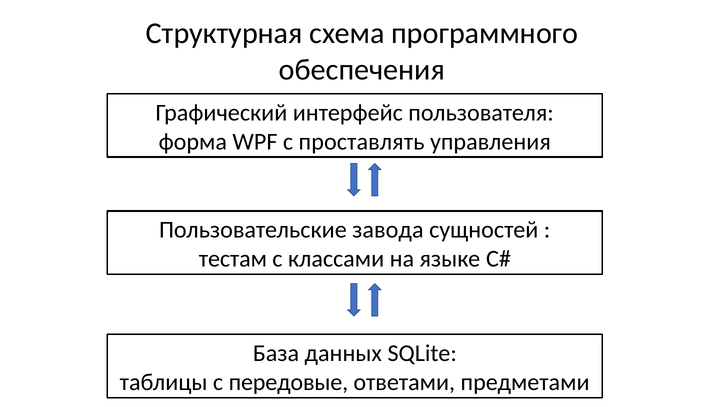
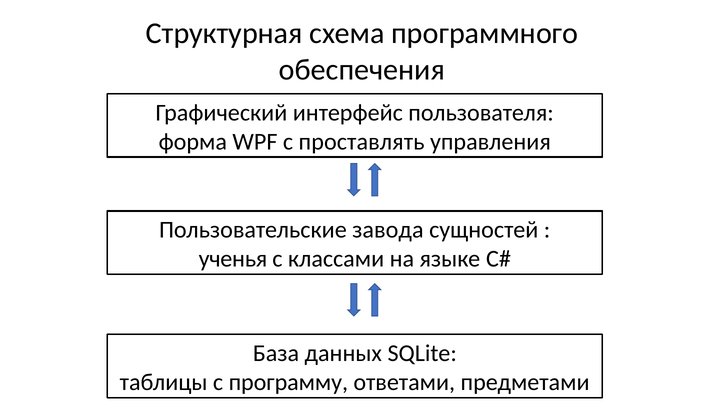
тестам: тестам -> ученья
передовые: передовые -> программу
